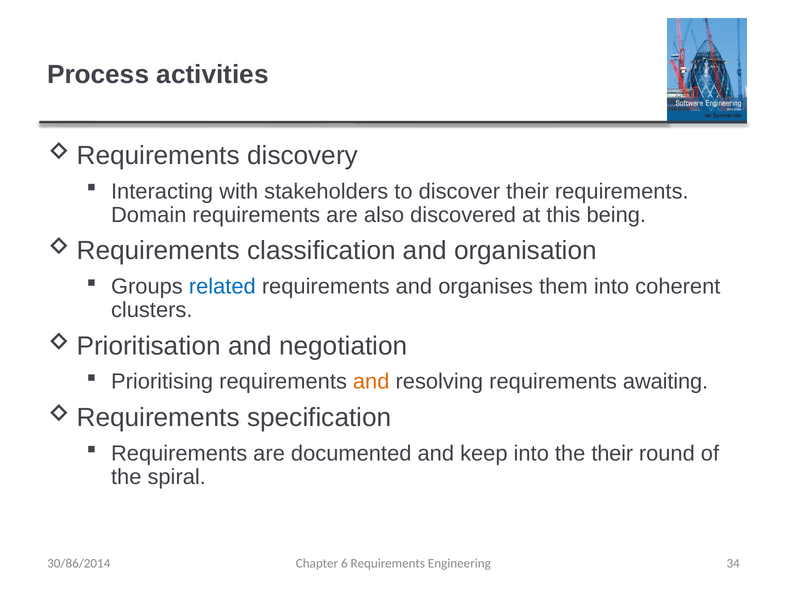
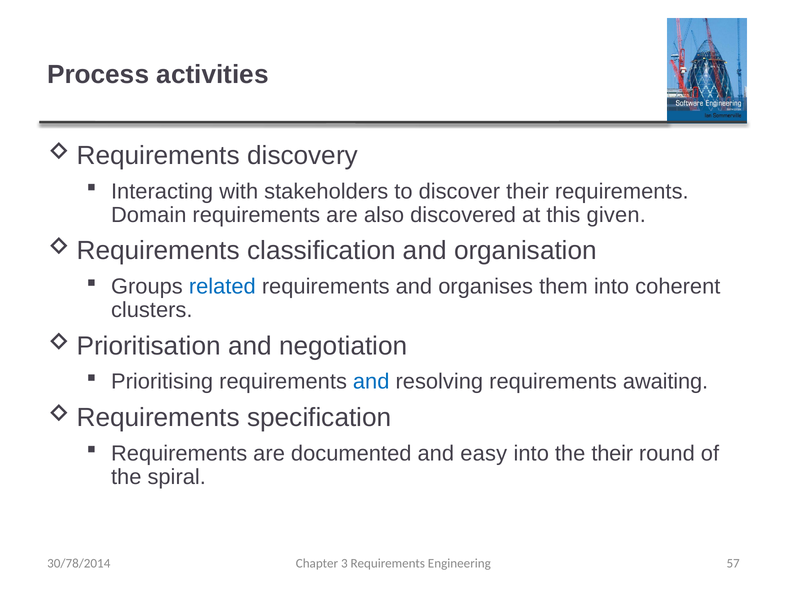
being: being -> given
and at (371, 382) colour: orange -> blue
keep: keep -> easy
30/86/2014: 30/86/2014 -> 30/78/2014
6: 6 -> 3
34: 34 -> 57
